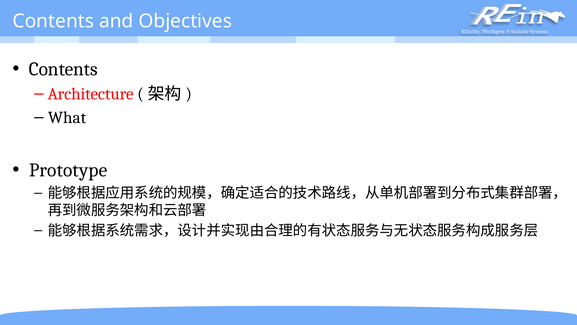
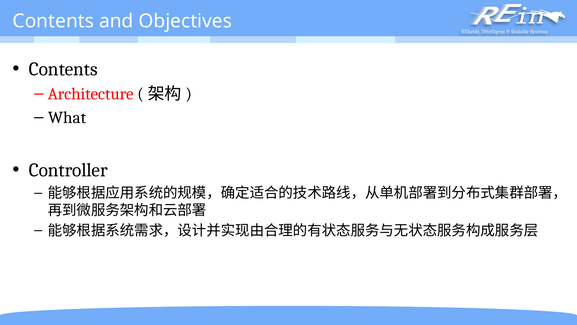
Prototype: Prototype -> Controller
